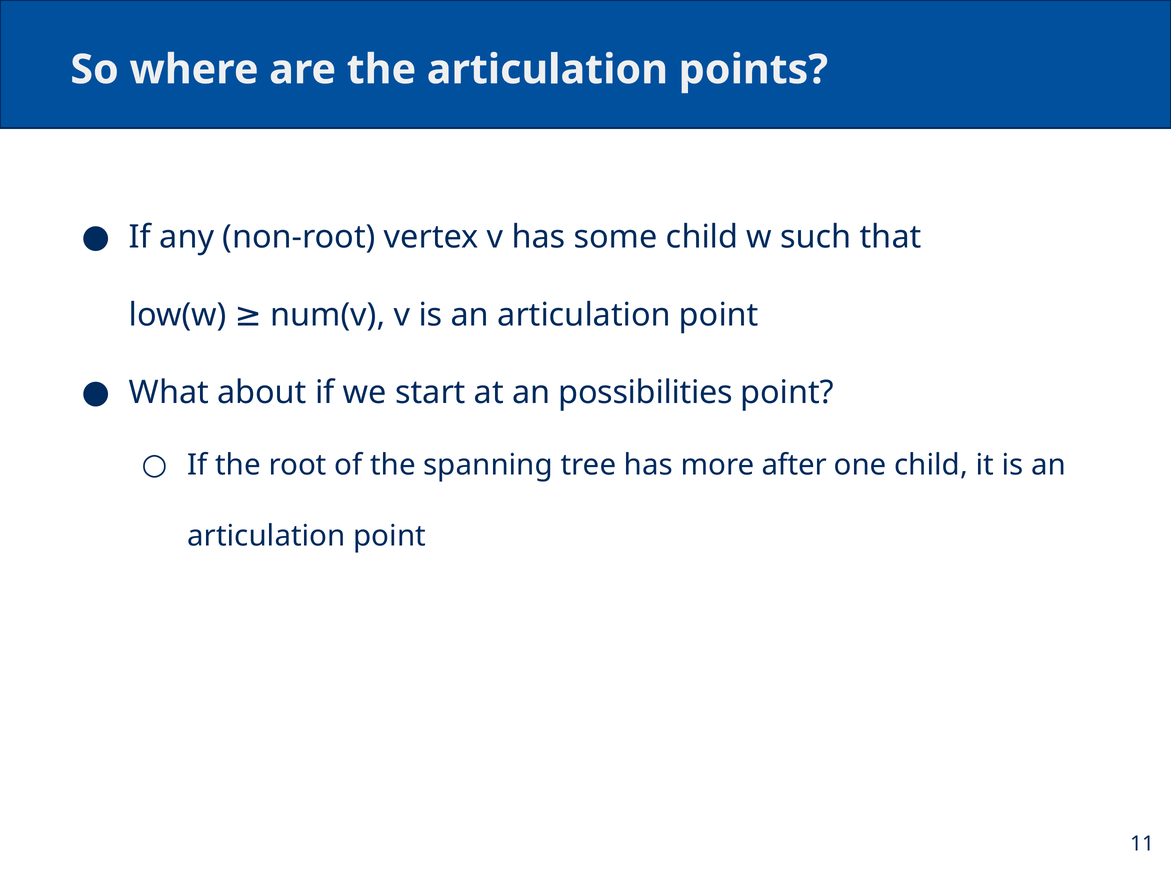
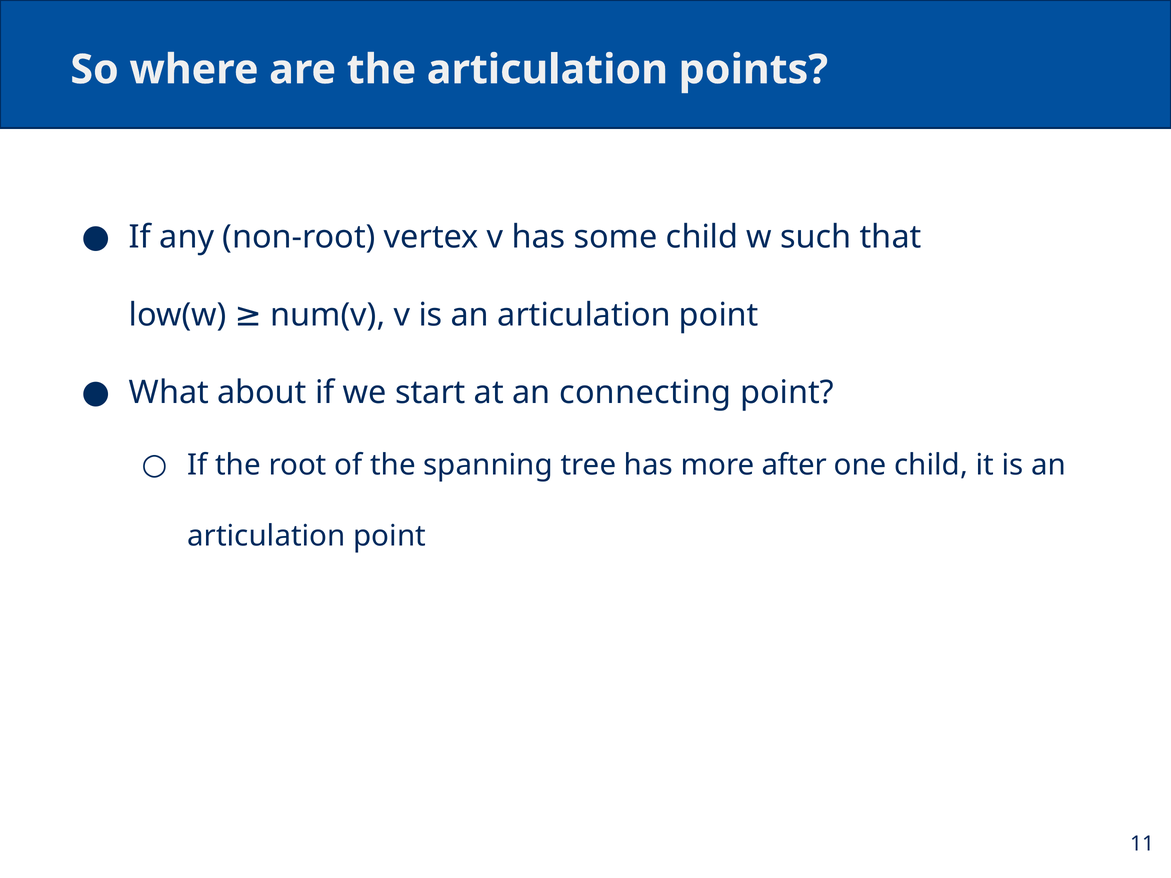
possibilities: possibilities -> connecting
